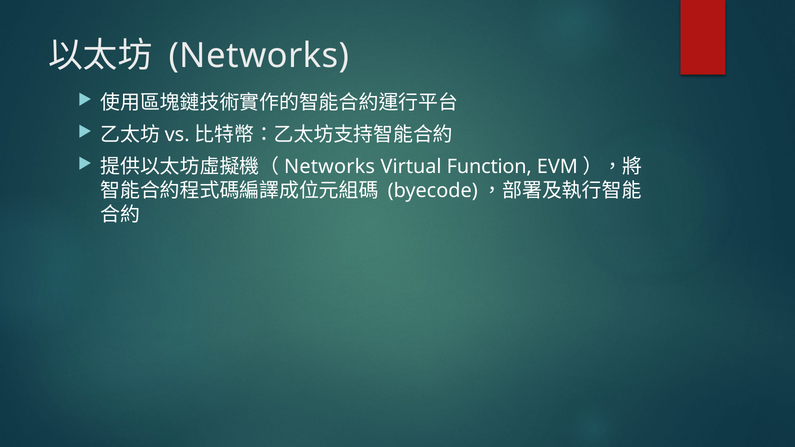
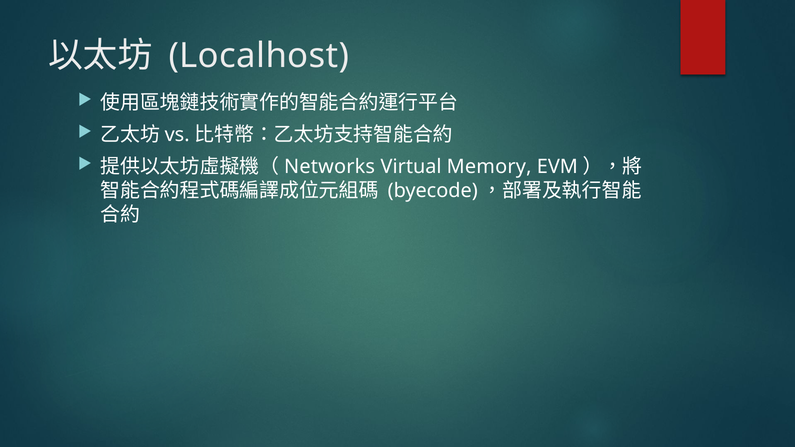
Networks at (259, 56): Networks -> Localhost
Function: Function -> Memory
